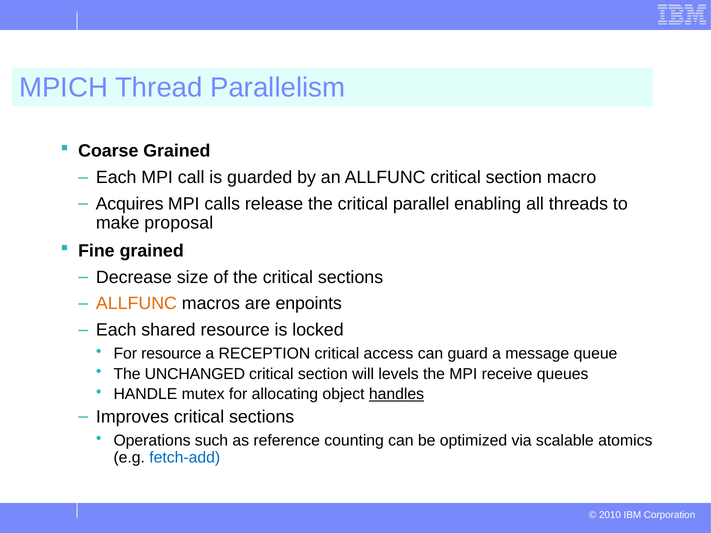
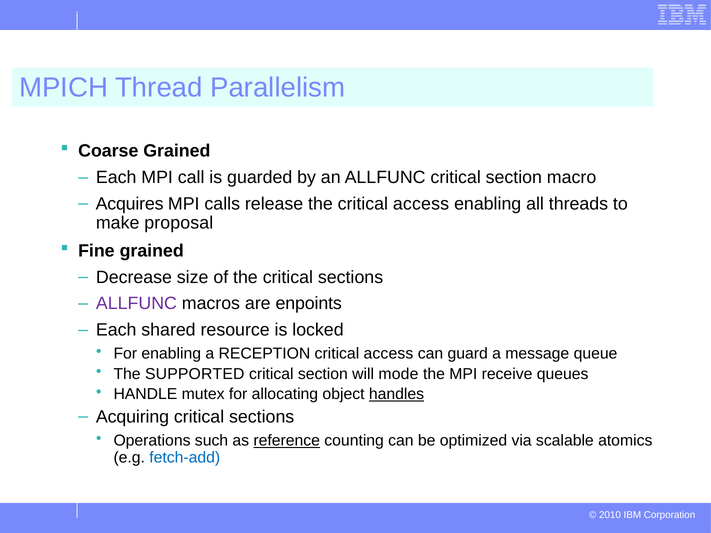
the critical parallel: parallel -> access
ALLFUNC at (136, 304) colour: orange -> purple
For resource: resource -> enabling
UNCHANGED: UNCHANGED -> SUPPORTED
levels: levels -> mode
Improves: Improves -> Acquiring
reference underline: none -> present
